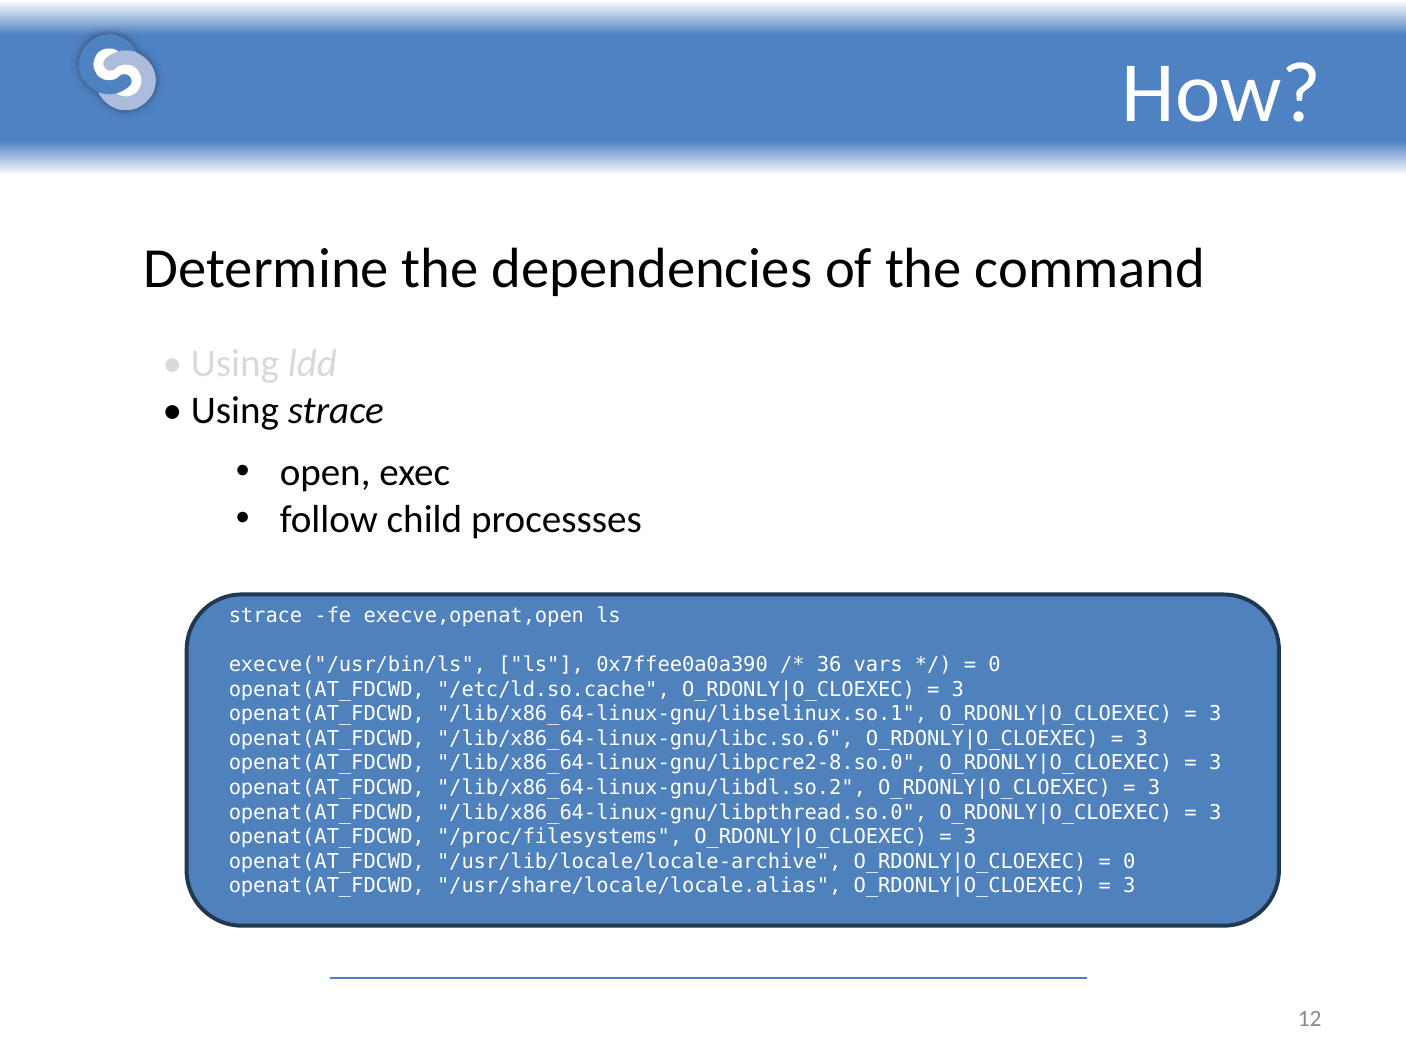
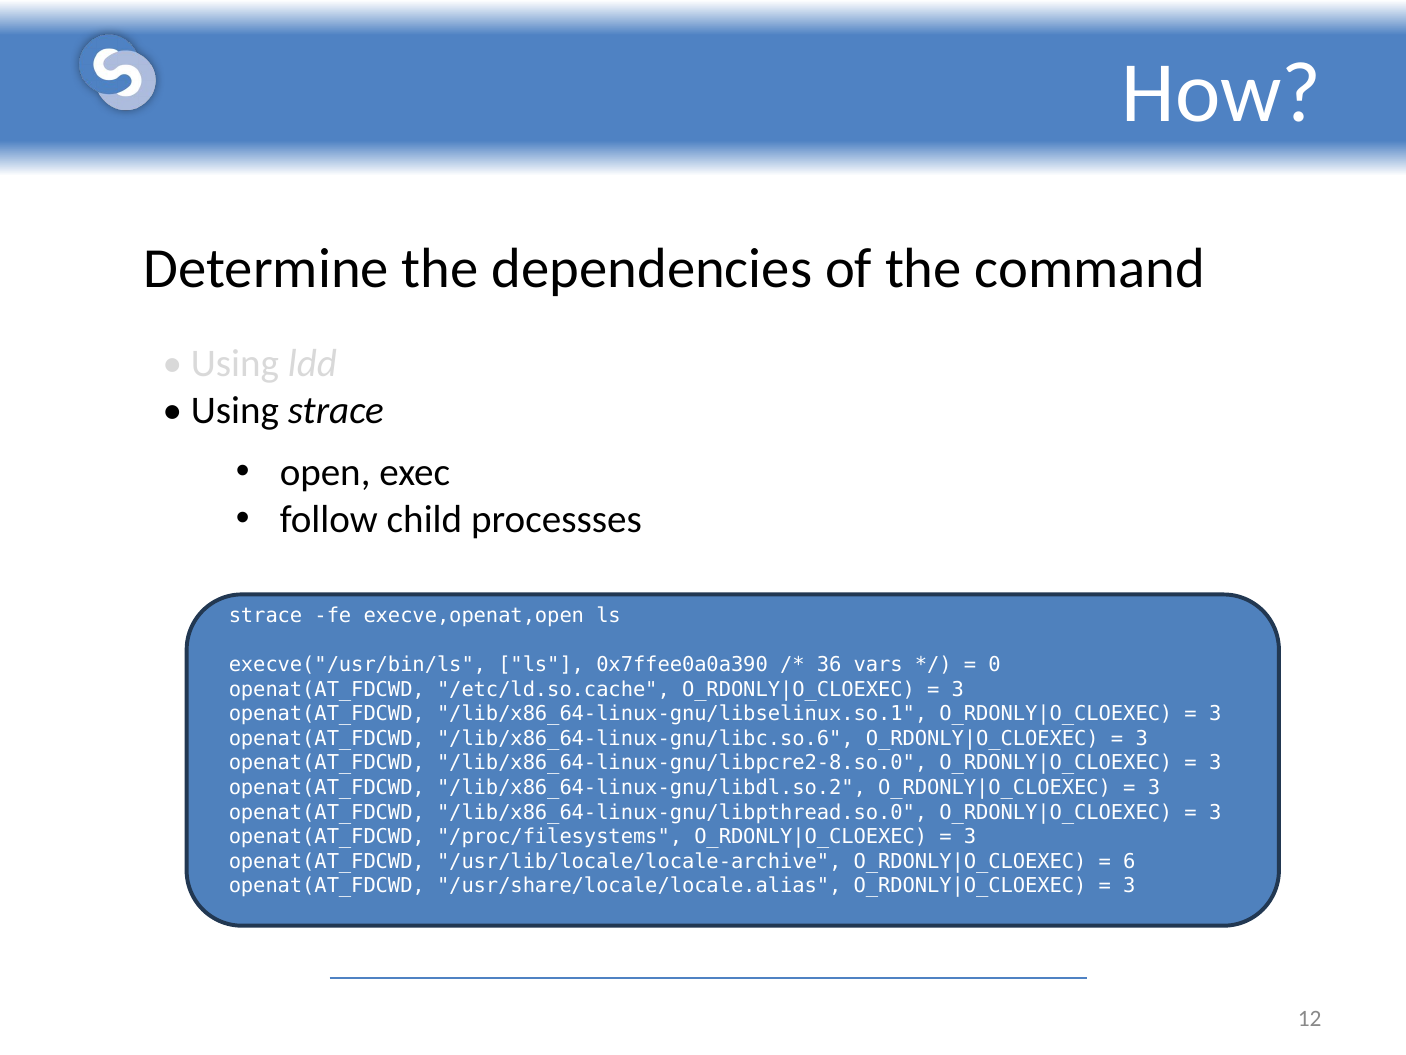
0 at (1129, 861): 0 -> 6
